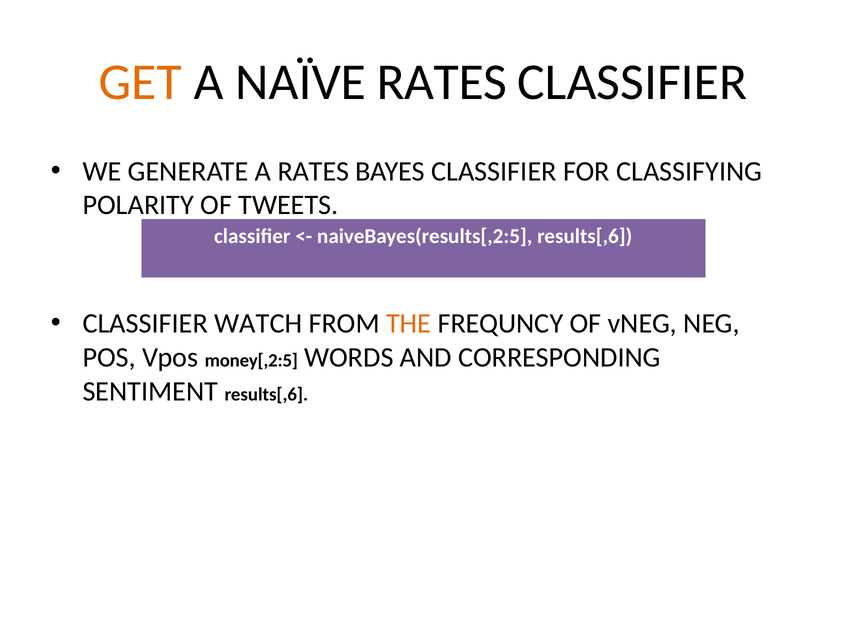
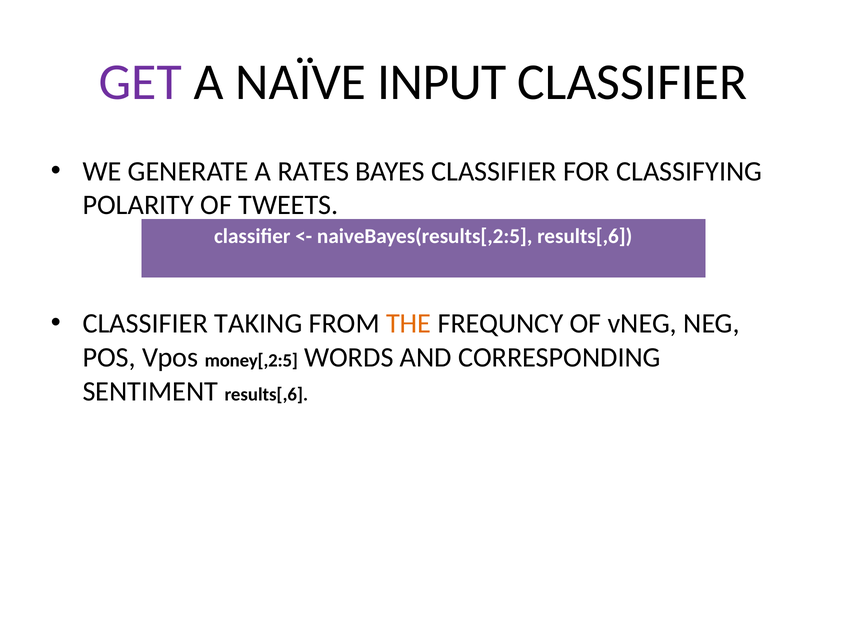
GET colour: orange -> purple
NAÏVE RATES: RATES -> INPUT
WATCH: WATCH -> TAKING
